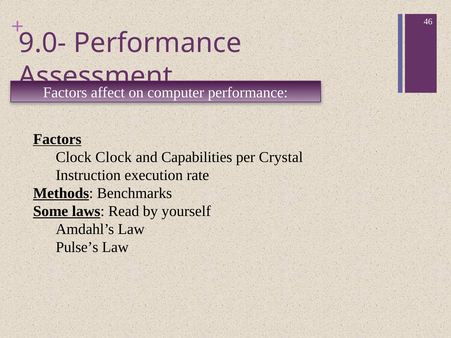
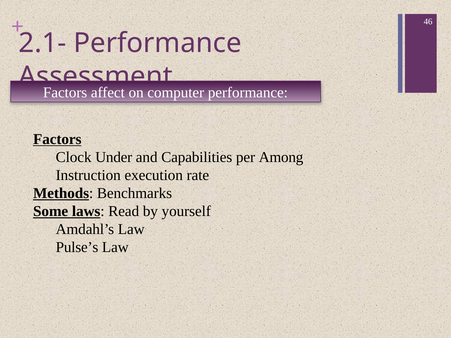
9.0-: 9.0- -> 2.1-
Clock Clock: Clock -> Under
Crystal: Crystal -> Among
